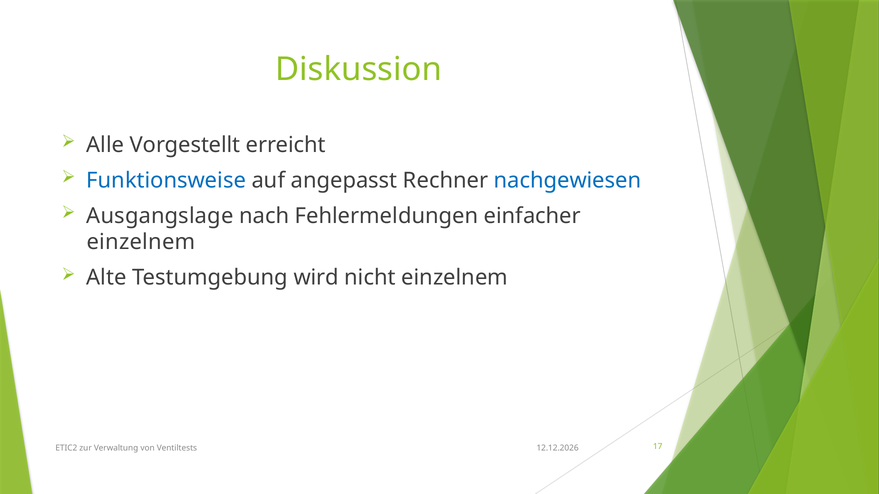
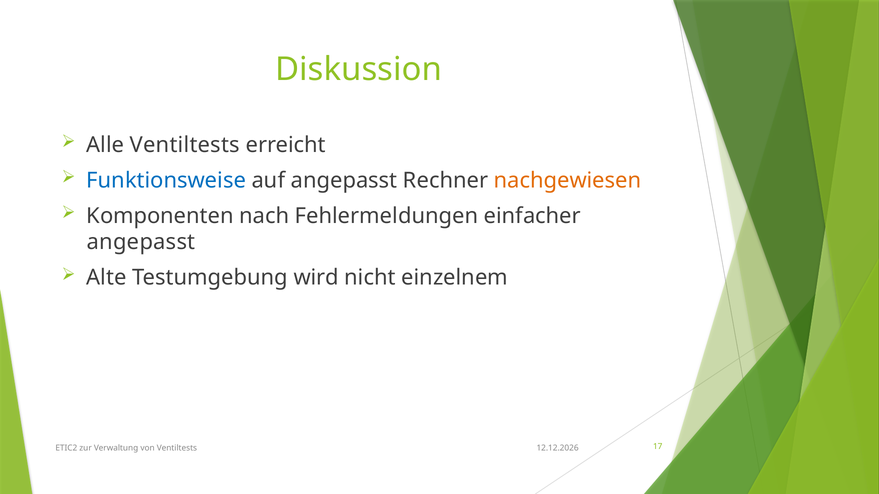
Alle Vorgestellt: Vorgestellt -> Ventiltests
nachgewiesen colour: blue -> orange
Ausgangslage: Ausgangslage -> Komponenten
einzelnem at (141, 242): einzelnem -> angepasst
